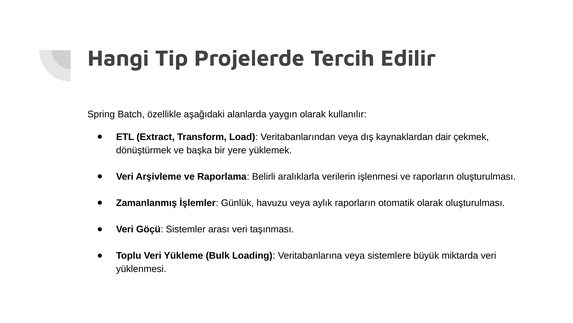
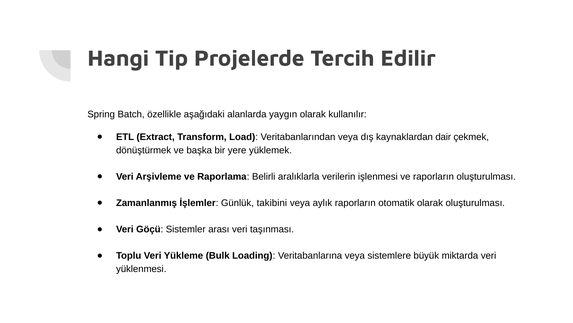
havuzu: havuzu -> takibini
